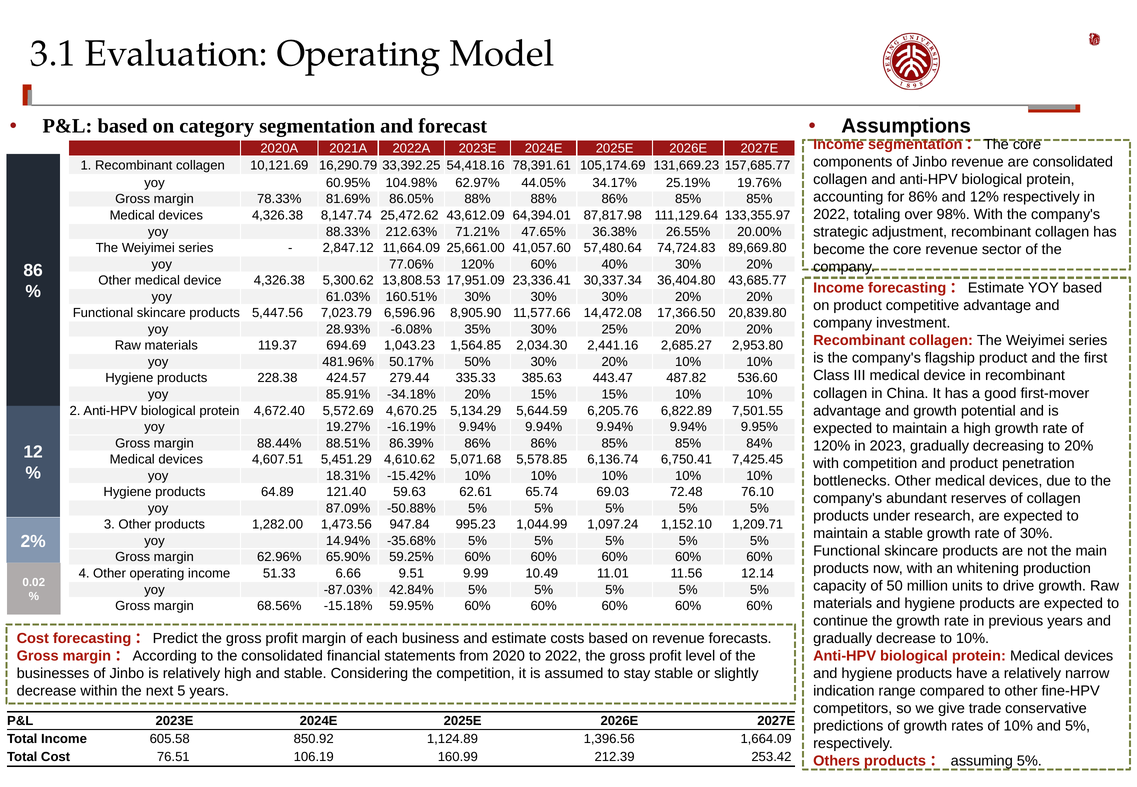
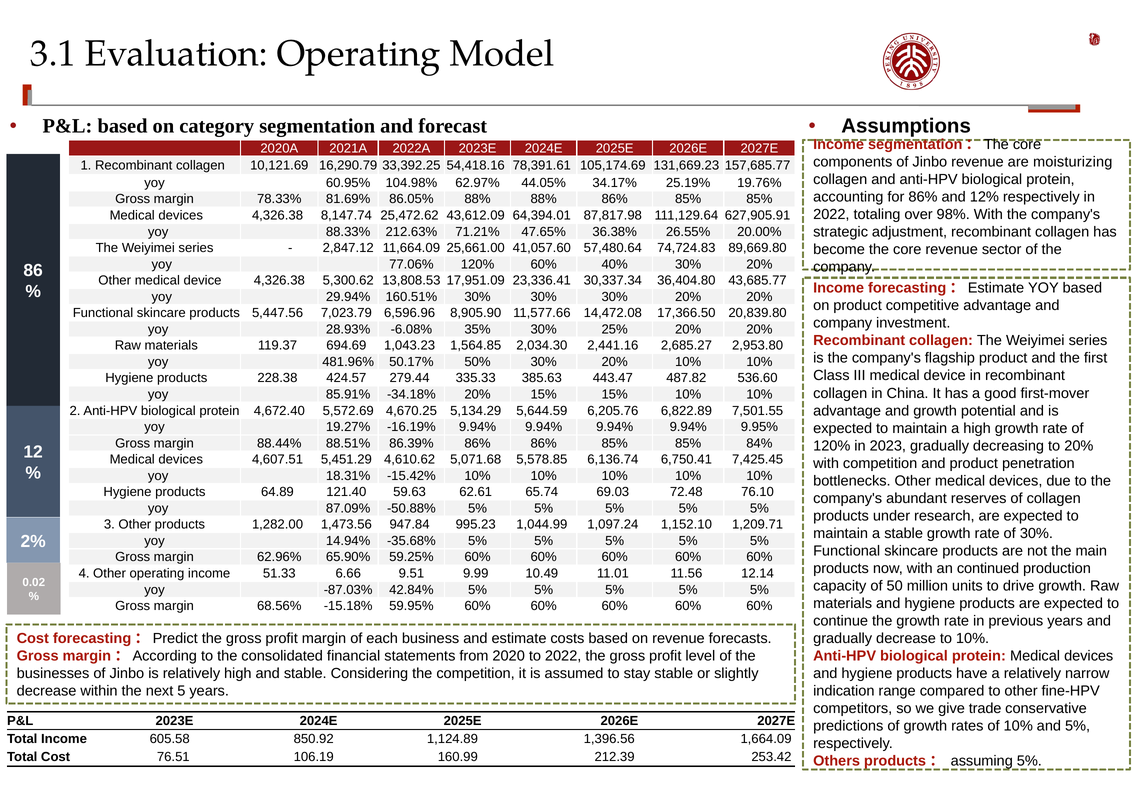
are consolidated: consolidated -> moisturizing
133,355.97: 133,355.97 -> 627,905.91
61.03%: 61.03% -> 29.94%
whitening: whitening -> continued
